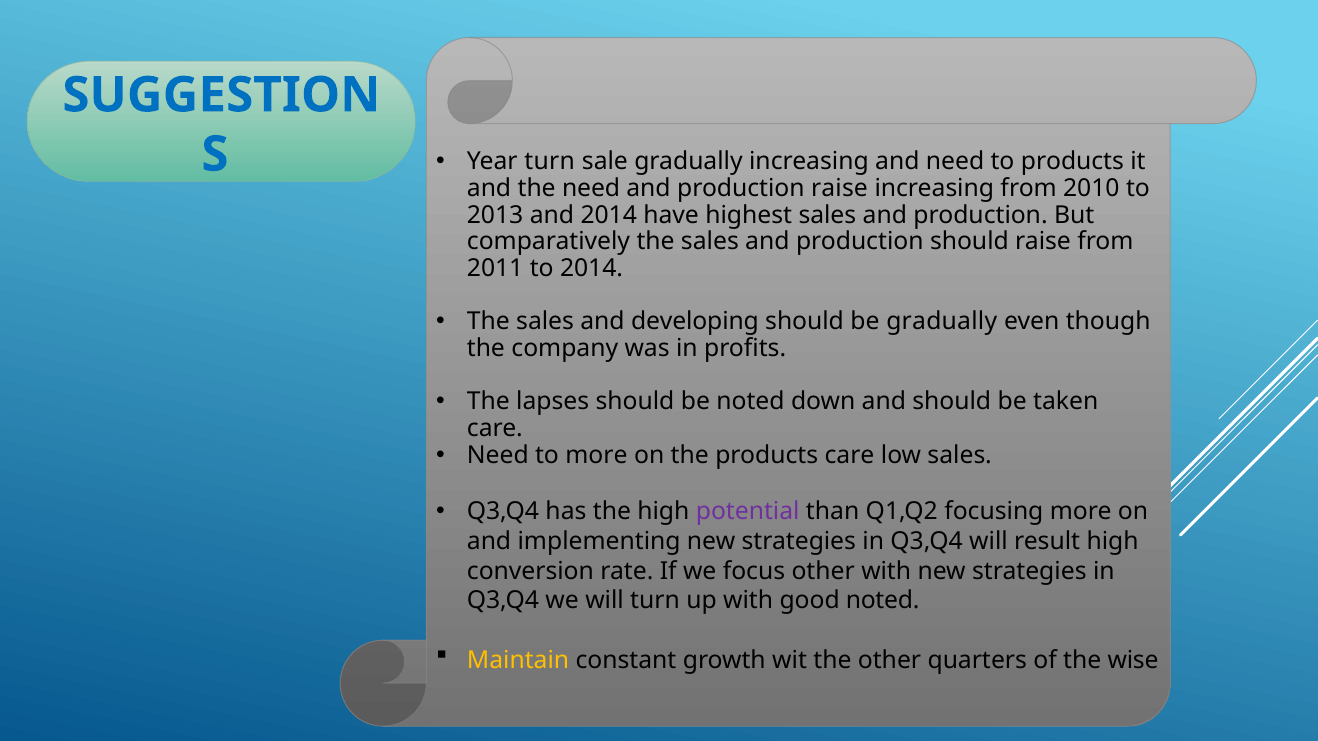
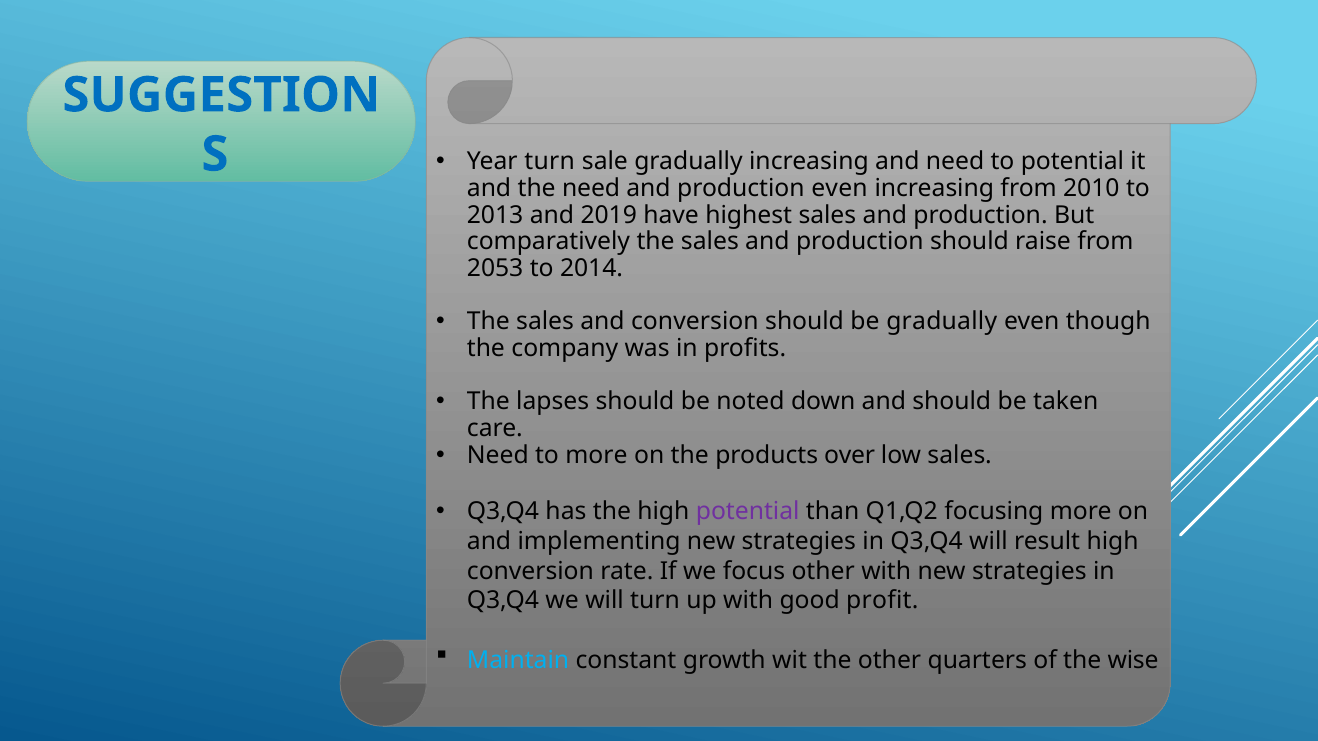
to products: products -> potential
production raise: raise -> even
and 2014: 2014 -> 2019
2011: 2011 -> 2053
and developing: developing -> conversion
products care: care -> over
good noted: noted -> profit
Maintain colour: yellow -> light blue
